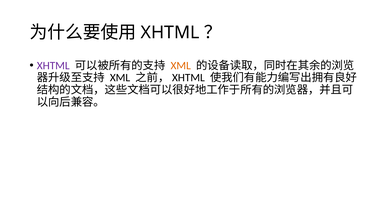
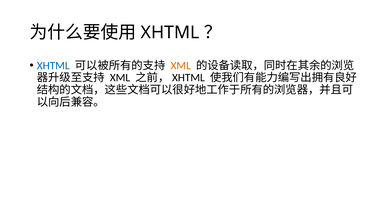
XHTML at (53, 66) colour: purple -> blue
